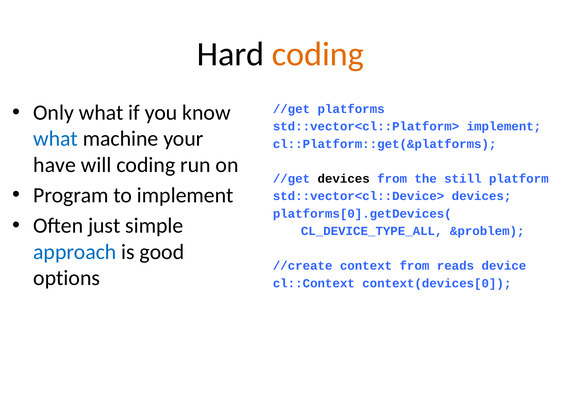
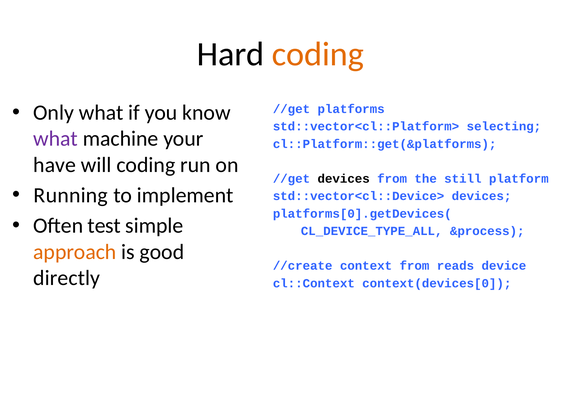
std::vector<cl::Platform> implement: implement -> selecting
what at (56, 139) colour: blue -> purple
Program: Program -> Running
just: just -> test
&problem: &problem -> &process
approach colour: blue -> orange
options: options -> directly
